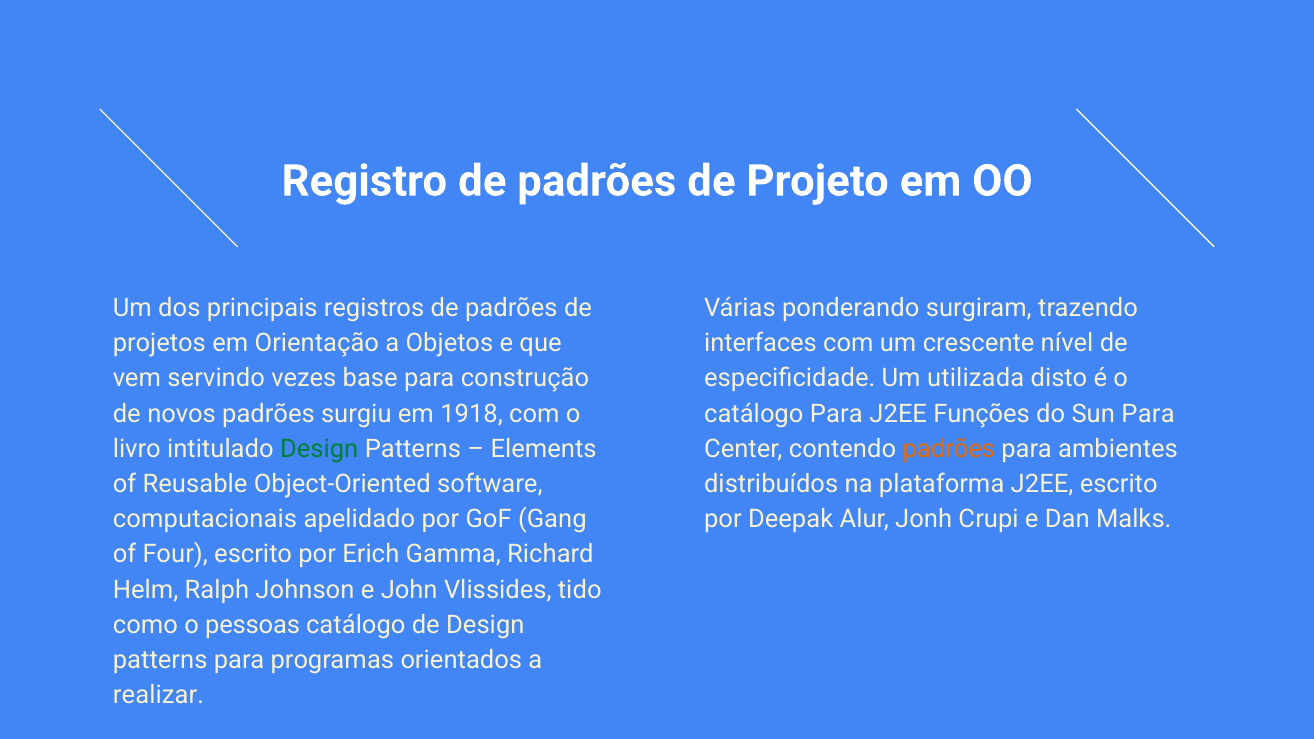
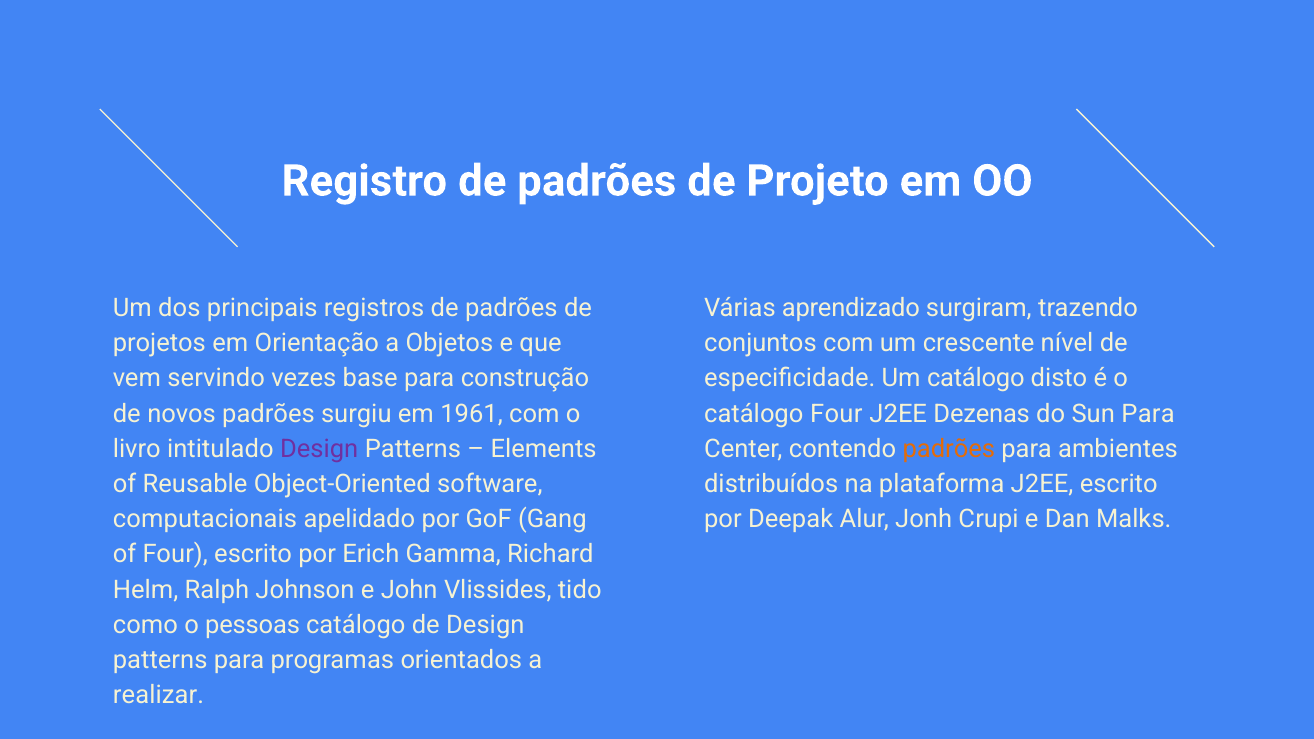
ponderando: ponderando -> aprendizado
interfaces: interfaces -> conjuntos
Um utilizada: utilizada -> catálogo
1918: 1918 -> 1961
catálogo Para: Para -> Four
Funções: Funções -> Dezenas
Design at (319, 449) colour: green -> purple
